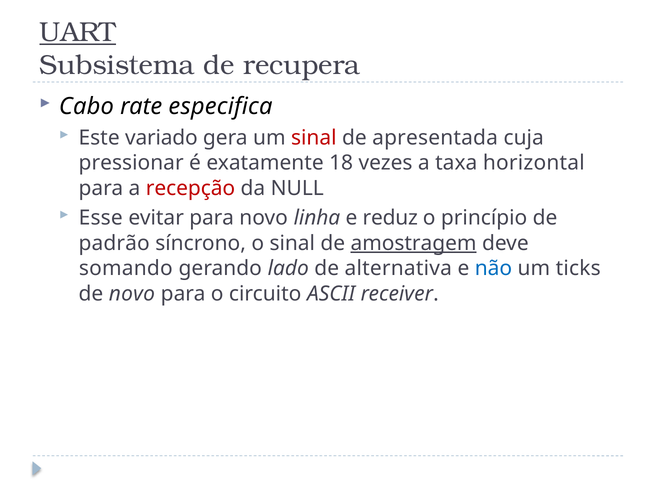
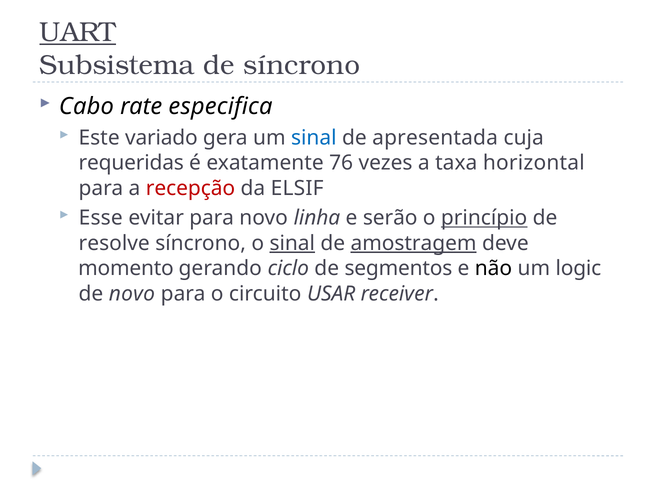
de recupera: recupera -> síncrono
sinal at (314, 138) colour: red -> blue
pressionar: pressionar -> requeridas
18: 18 -> 76
NULL: NULL -> ELSIF
reduz: reduz -> serão
princípio underline: none -> present
padrão: padrão -> resolve
sinal at (292, 243) underline: none -> present
somando: somando -> momento
lado: lado -> ciclo
alternativa: alternativa -> segmentos
não colour: blue -> black
ticks: ticks -> logic
ASCII: ASCII -> USAR
